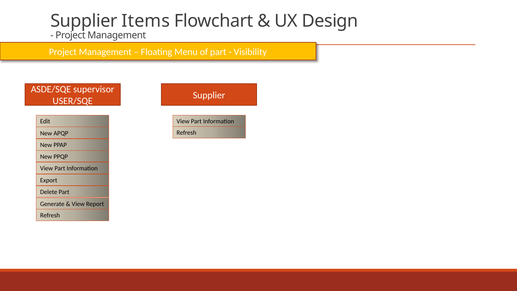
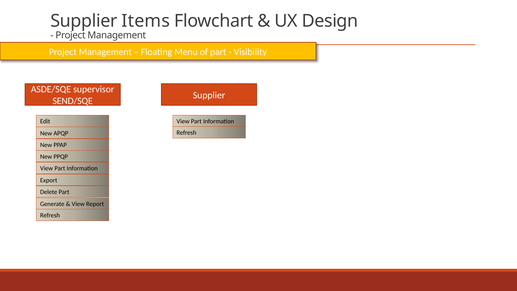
USER/SQE: USER/SQE -> SEND/SQE
